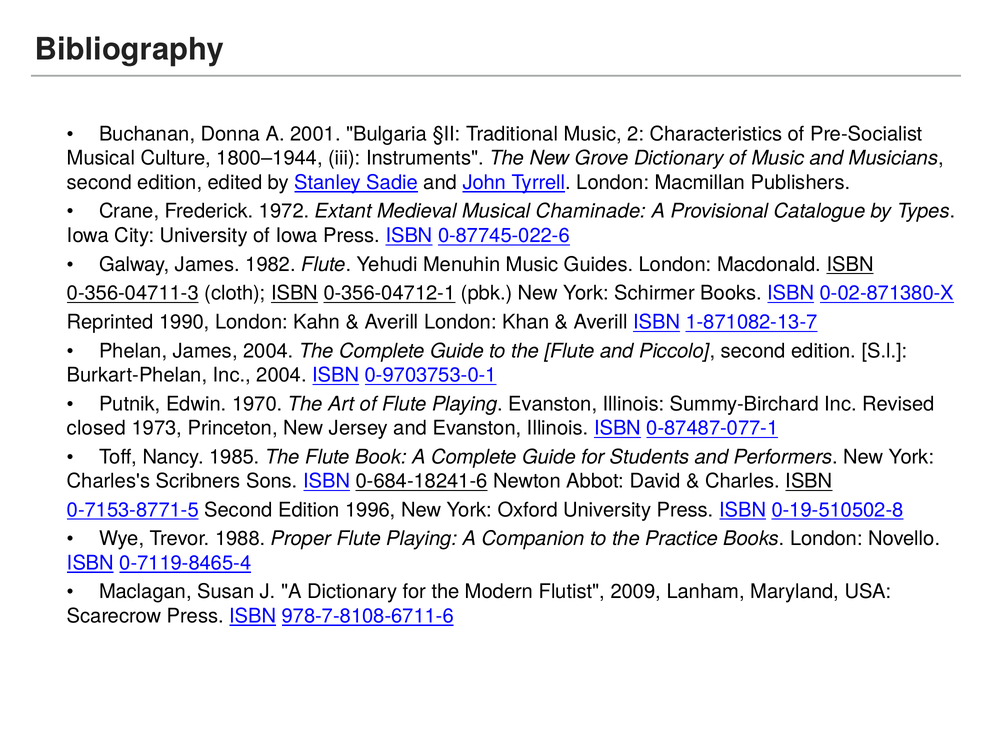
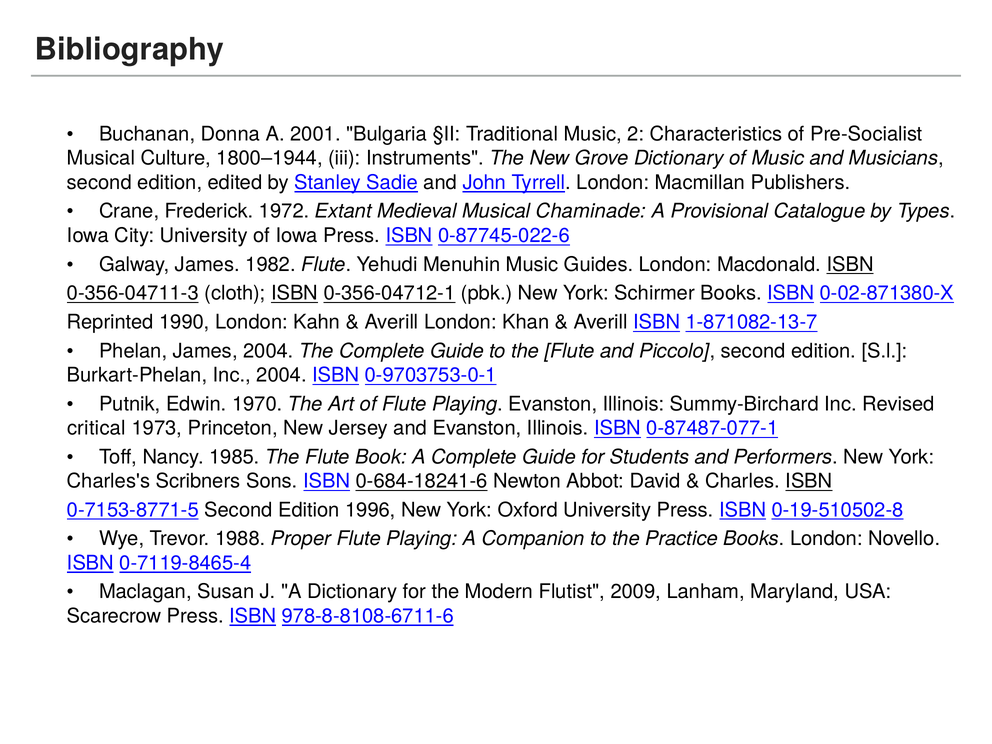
closed: closed -> critical
978-7-8108-6711-6: 978-7-8108-6711-6 -> 978-8-8108-6711-6
